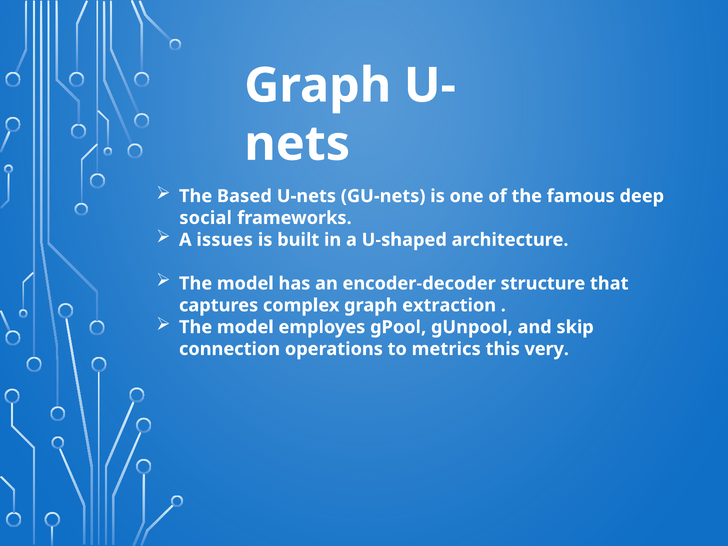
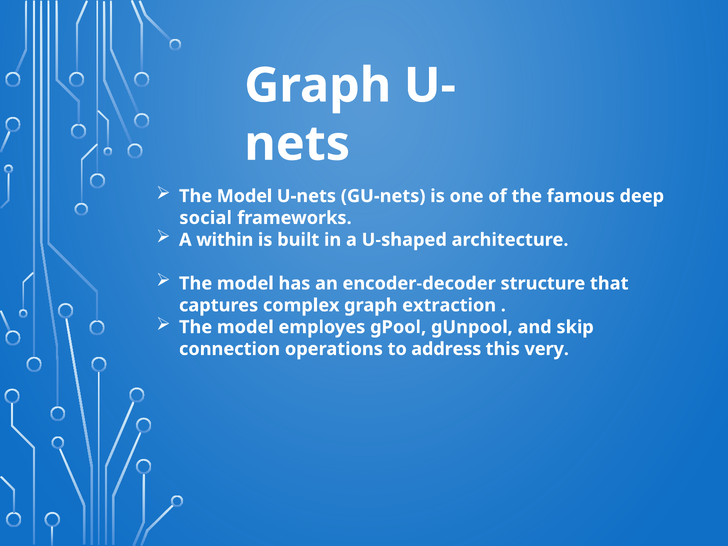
Based at (244, 196): Based -> Model
issues: issues -> within
metrics: metrics -> address
